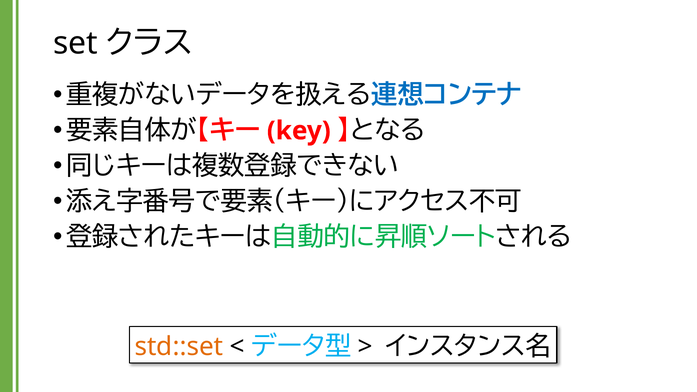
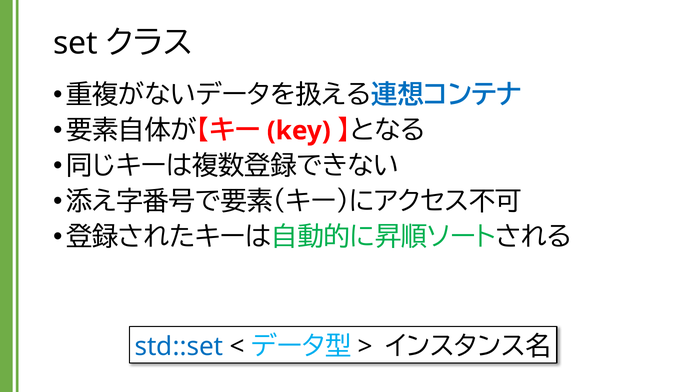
std::set colour: orange -> blue
